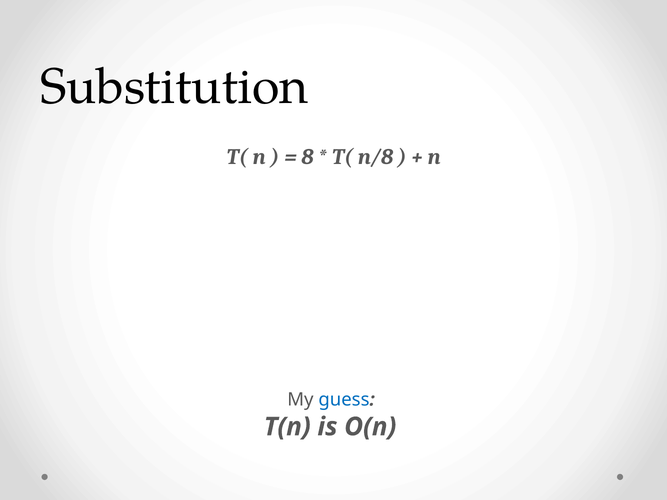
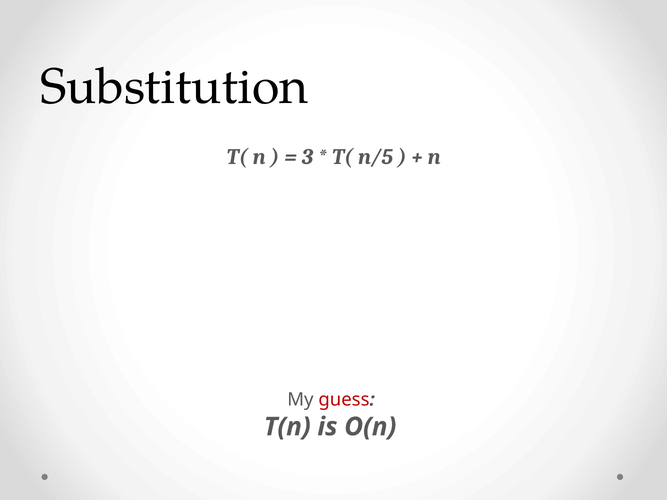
8: 8 -> 3
n/8: n/8 -> n/5
guess colour: blue -> red
